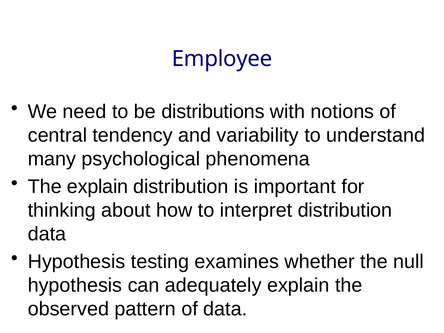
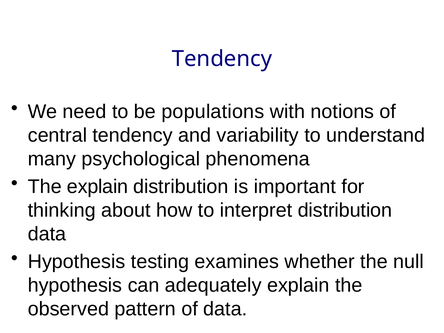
Employee at (222, 59): Employee -> Tendency
distributions: distributions -> populations
